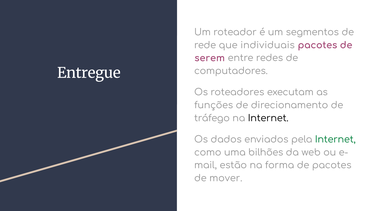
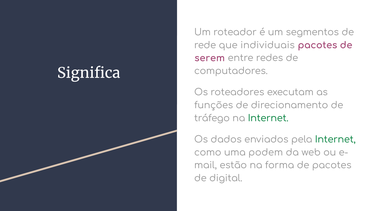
Entregue: Entregue -> Significa
Internet at (268, 118) colour: black -> green
bilhões: bilhões -> podem
mover: mover -> digital
